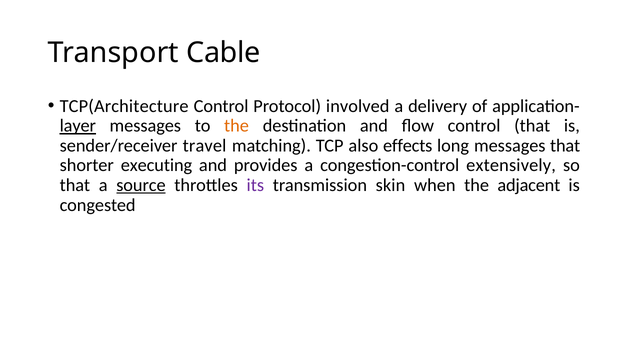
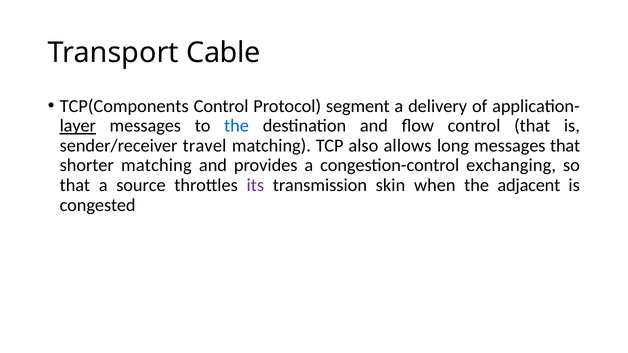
TCP(Architecture: TCP(Architecture -> TCP(Components
involved: involved -> segment
the at (237, 126) colour: orange -> blue
effects: effects -> allows
shorter executing: executing -> matching
extensively: extensively -> exchanging
source underline: present -> none
